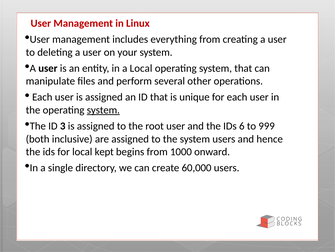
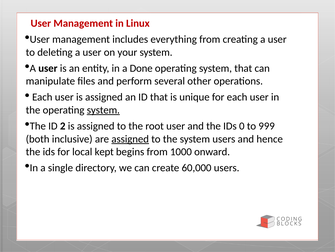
a Local: Local -> Done
3: 3 -> 2
6: 6 -> 0
assigned at (130, 139) underline: none -> present
